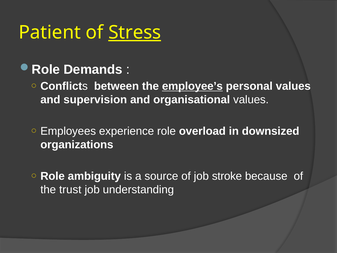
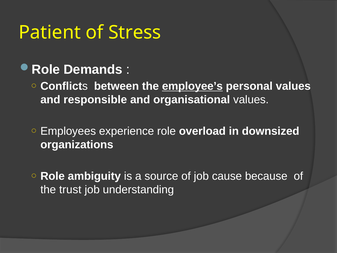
Stress underline: present -> none
supervision: supervision -> responsible
stroke: stroke -> cause
